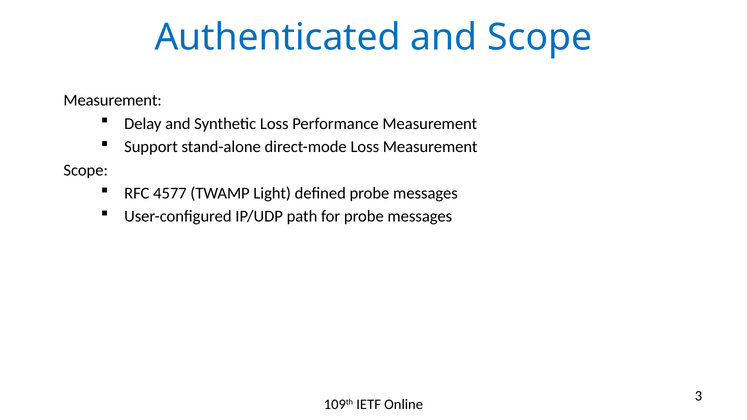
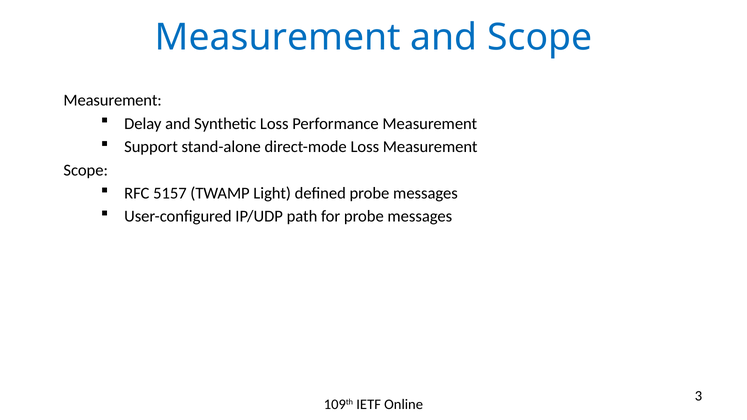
Authenticated at (278, 38): Authenticated -> Measurement
4577: 4577 -> 5157
